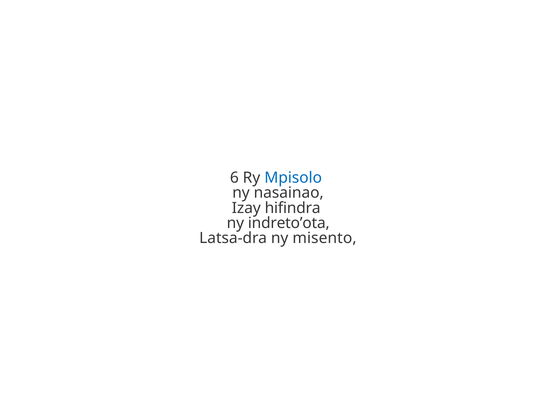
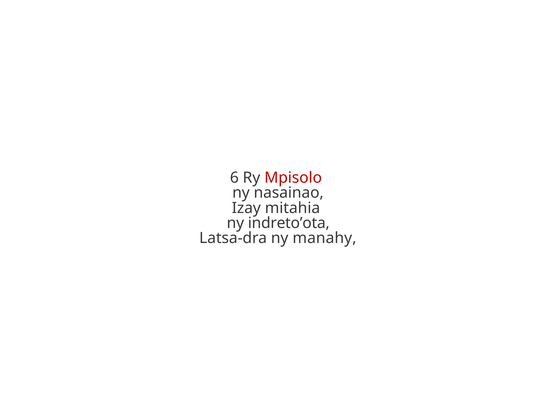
Mpisolo colour: blue -> red
hifindra: hifindra -> mitahia
misento: misento -> manahy
